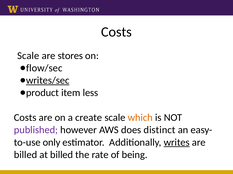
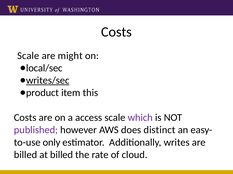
stores: stores -> might
flow/sec: flow/sec -> local/sec
less: less -> this
create: create -> access
which colour: orange -> purple
writes underline: present -> none
being: being -> cloud
